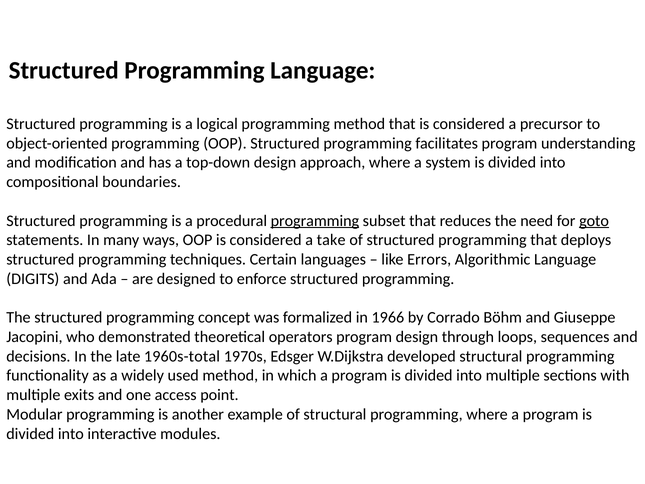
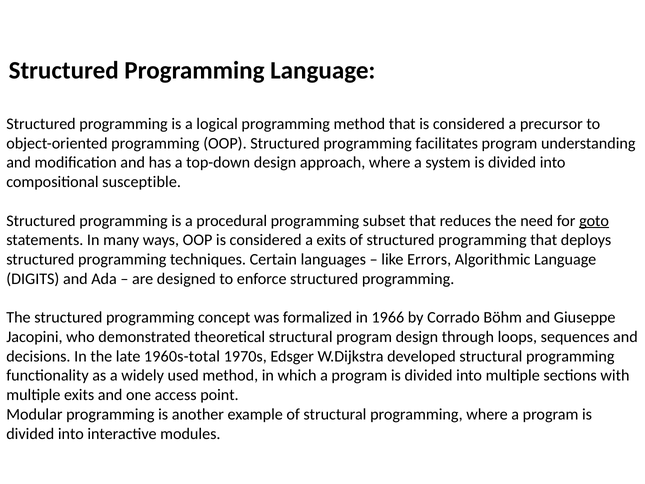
boundaries: boundaries -> susceptible
programming at (315, 221) underline: present -> none
a take: take -> exits
theoretical operators: operators -> structural
